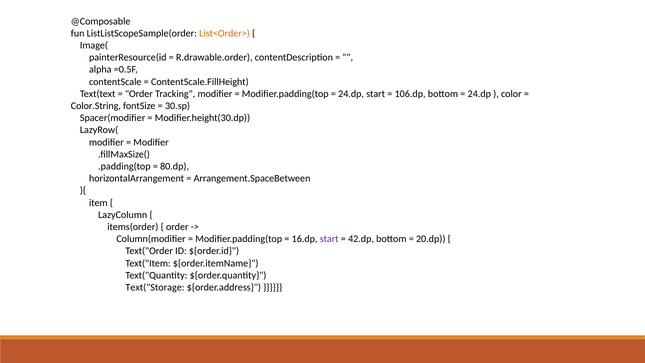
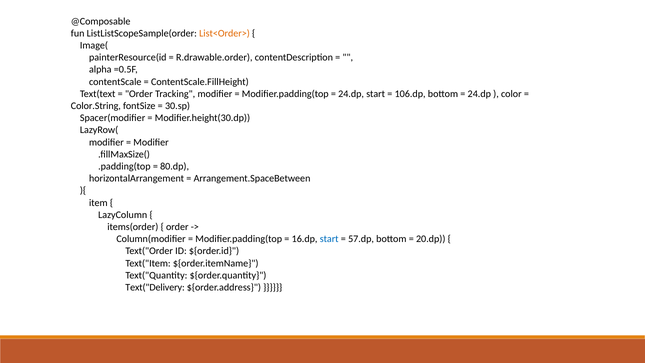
start at (329, 239) colour: purple -> blue
42.dp: 42.dp -> 57.dp
Text("Storage: Text("Storage -> Text("Delivery
